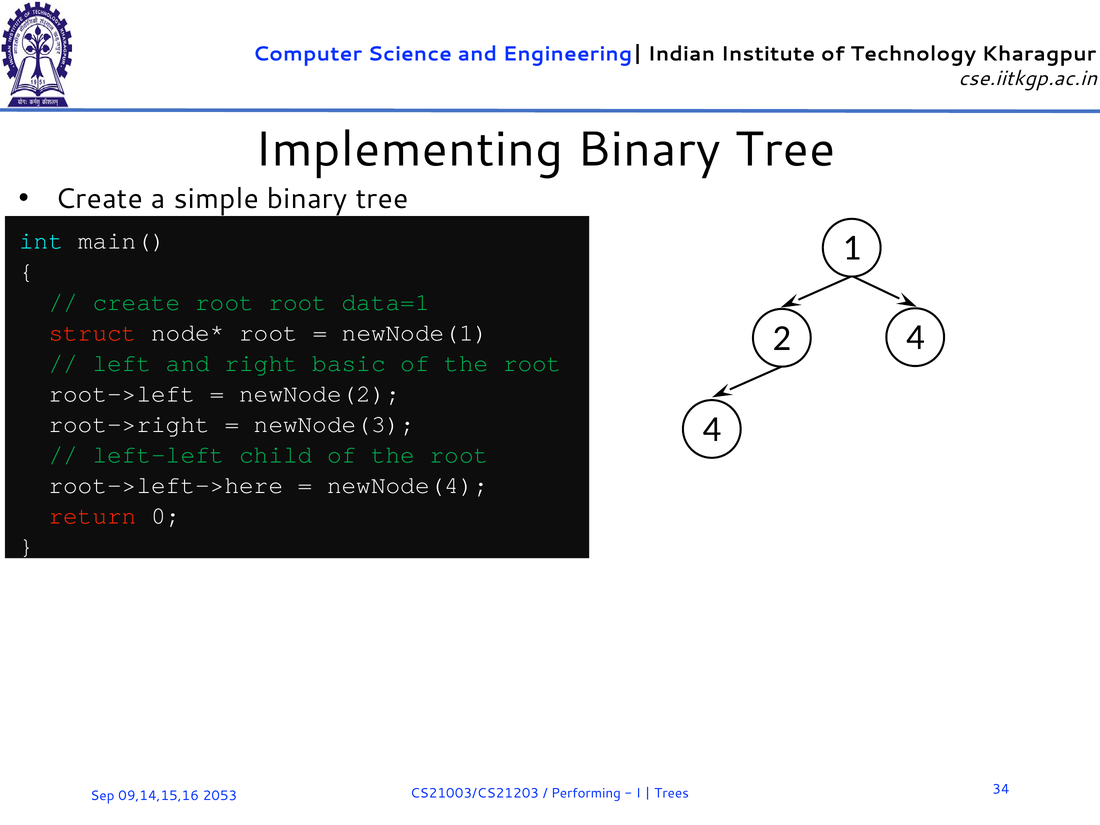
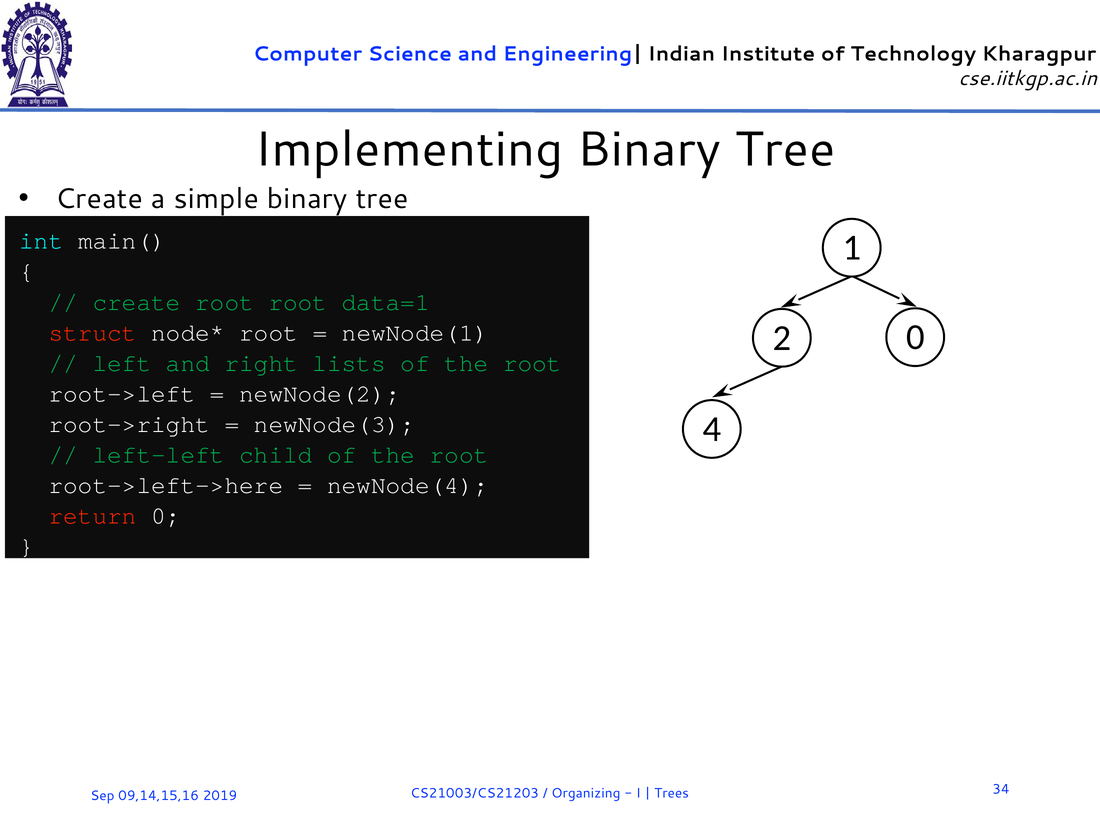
2 4: 4 -> 0
basic: basic -> lists
2053: 2053 -> 2019
Performing: Performing -> Organizing
